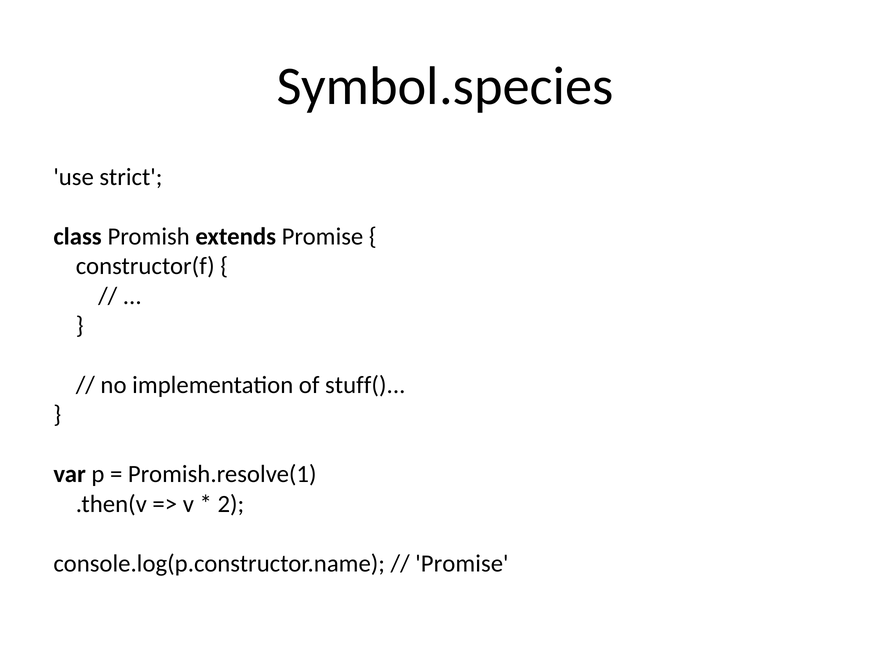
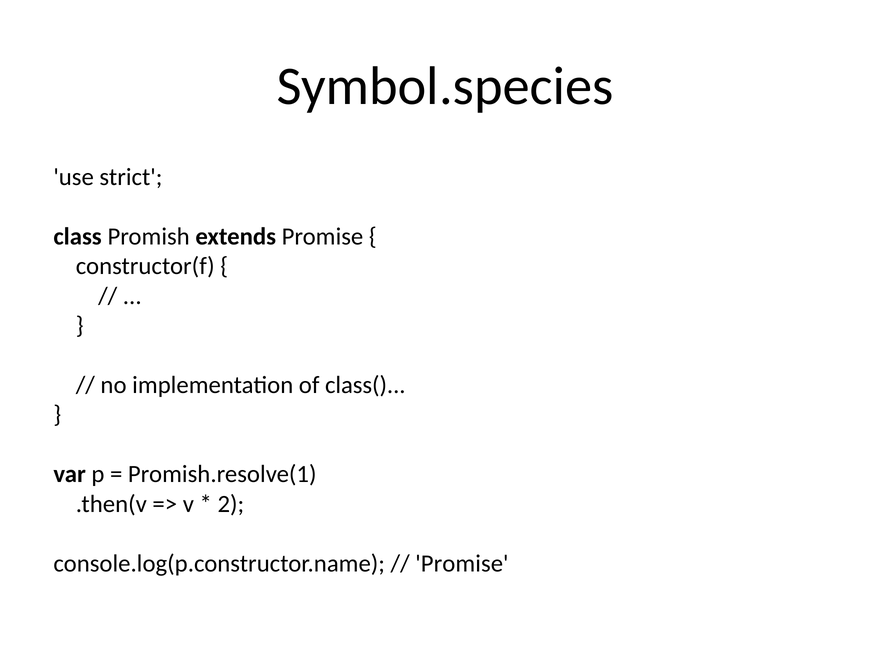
stuff(: stuff( -> class(
